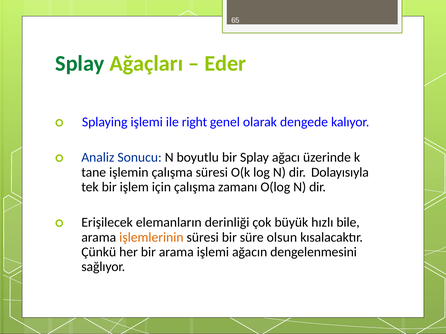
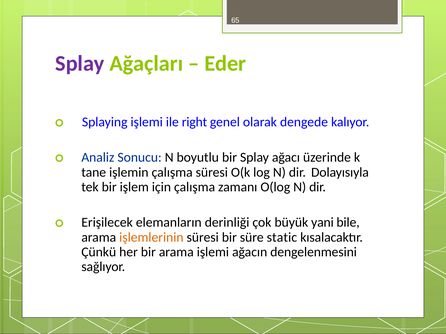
Splay at (80, 64) colour: green -> purple
hızlı: hızlı -> yani
olsun: olsun -> static
